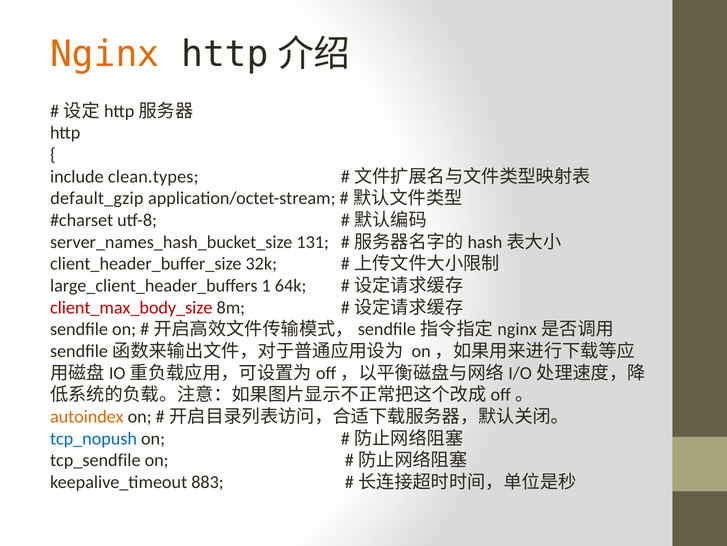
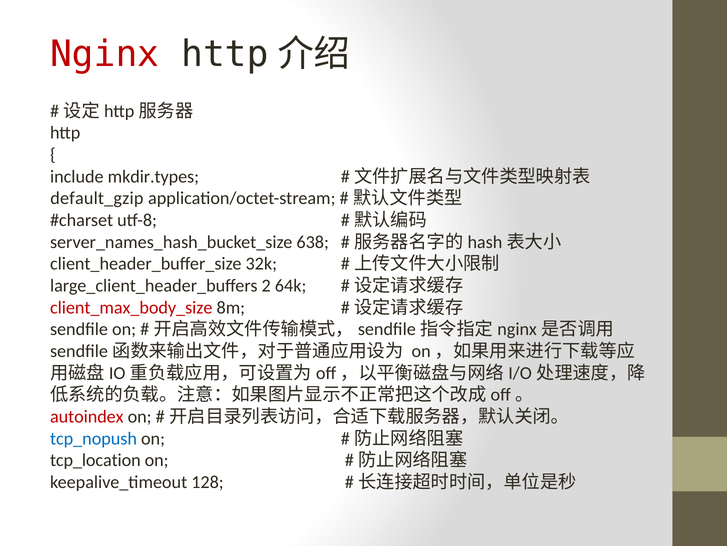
Nginx colour: orange -> red
clean.types: clean.types -> mkdir.types
131: 131 -> 638
1: 1 -> 2
autoindex colour: orange -> red
tcp_sendfile: tcp_sendfile -> tcp_location
883: 883 -> 128
